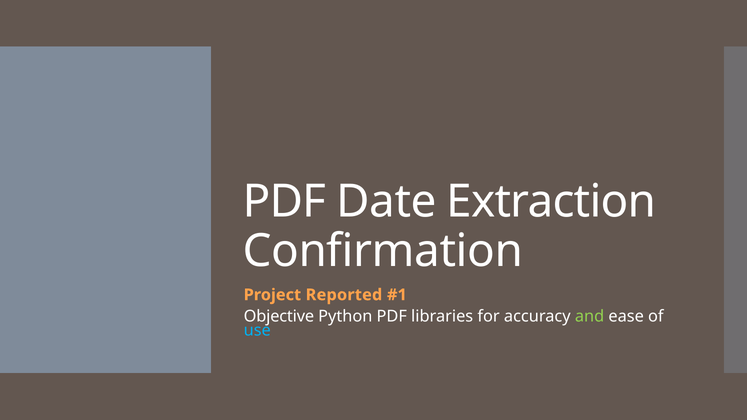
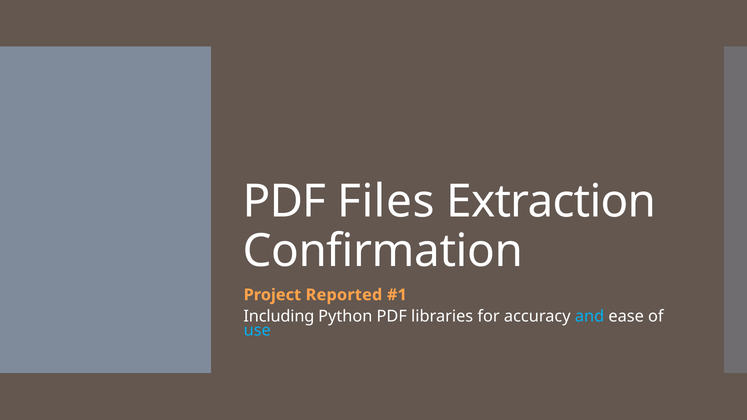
Date: Date -> Files
Objective: Objective -> Including
and colour: light green -> light blue
